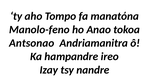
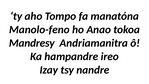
Antsonao: Antsonao -> Mandresy
